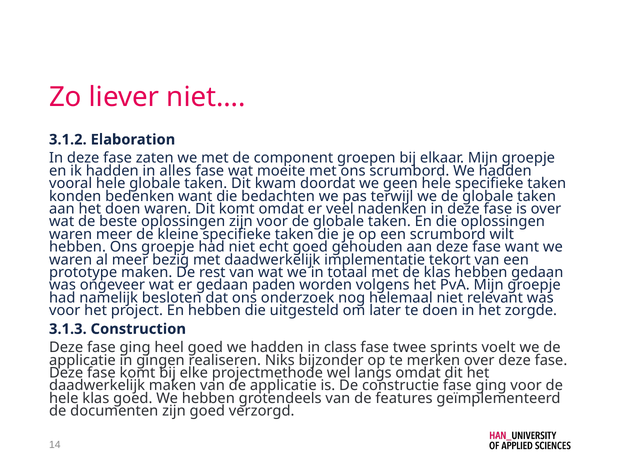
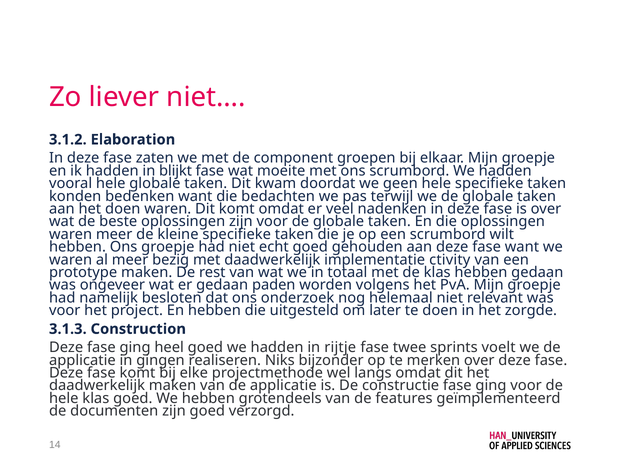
alles: alles -> blijkt
tekort: tekort -> ctivity
class: class -> rijtje
